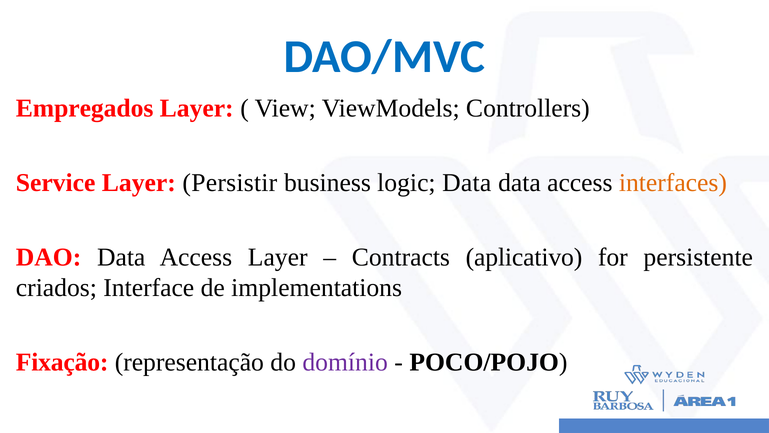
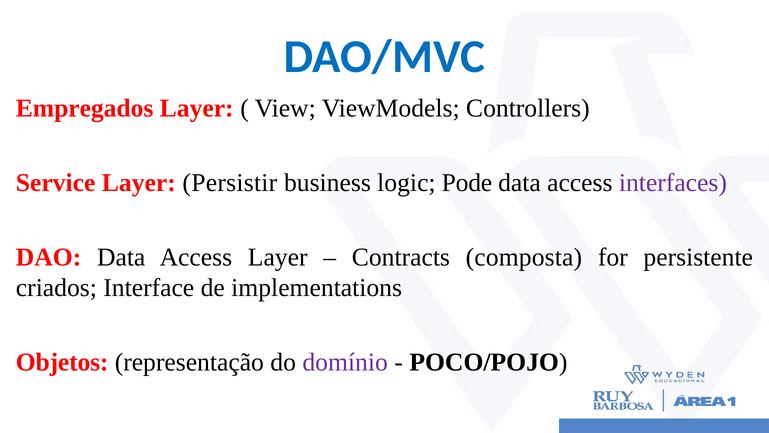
logic Data: Data -> Pode
interfaces colour: orange -> purple
aplicativo: aplicativo -> composta
Fixação: Fixação -> Objetos
